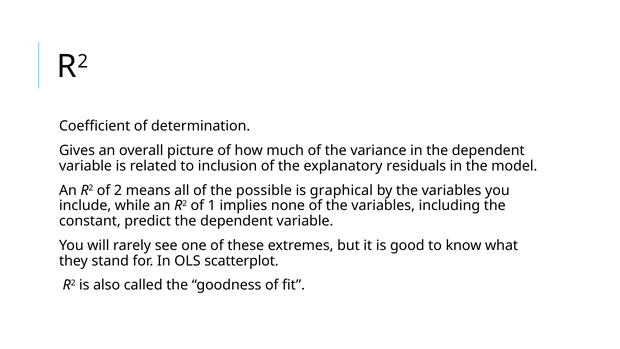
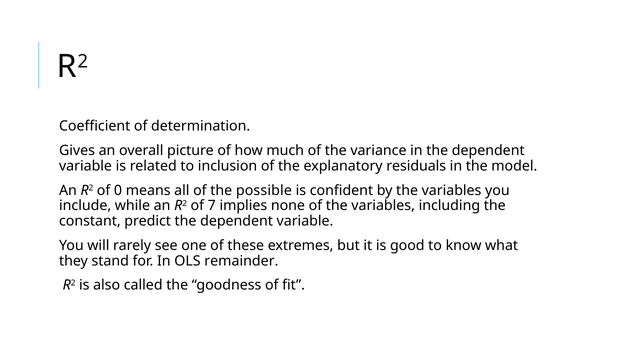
of 2: 2 -> 0
graphical: graphical -> confident
1: 1 -> 7
scatterplot: scatterplot -> remainder
